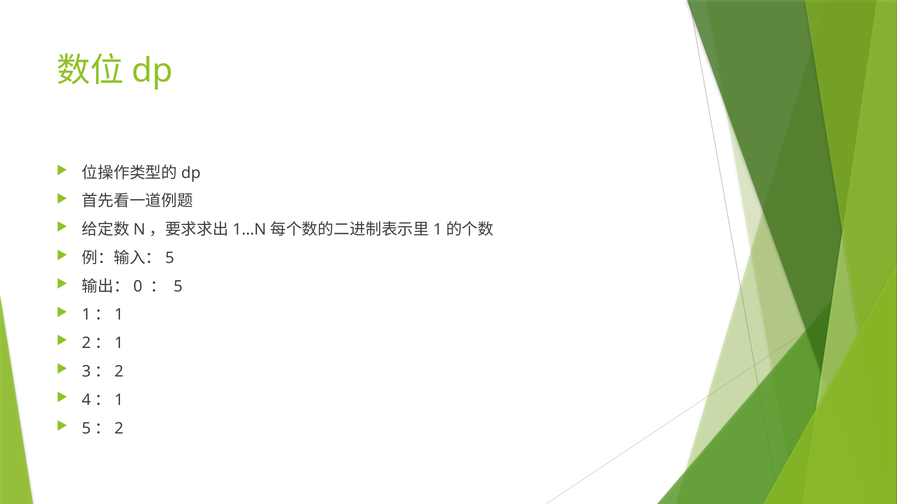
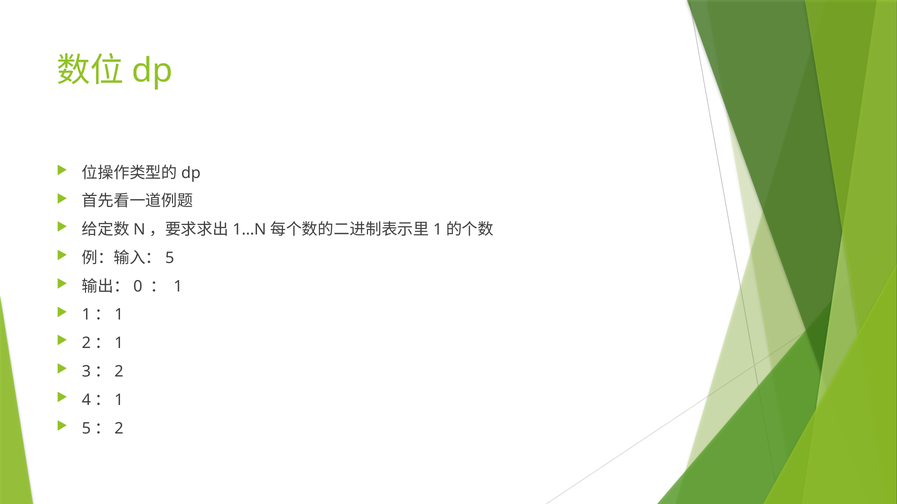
5: 5 -> 1
